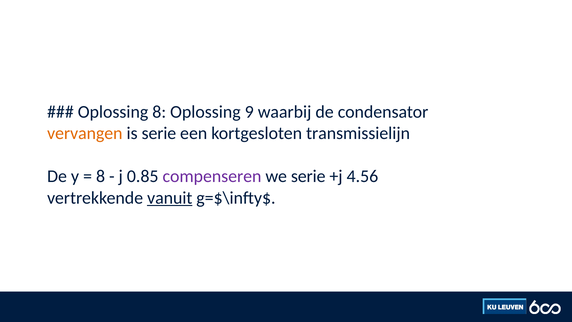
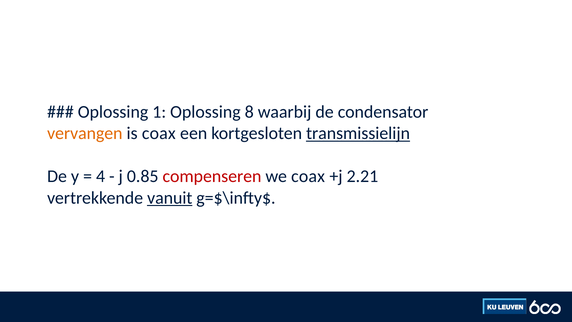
Oplossing 8: 8 -> 1
9: 9 -> 8
is serie: serie -> coax
transmissielijn underline: none -> present
8 at (101, 176): 8 -> 4
compenseren colour: purple -> red
we serie: serie -> coax
4.56: 4.56 -> 2.21
